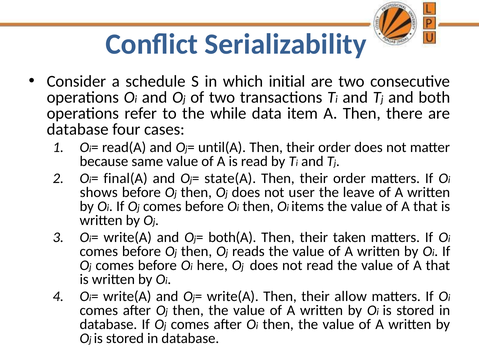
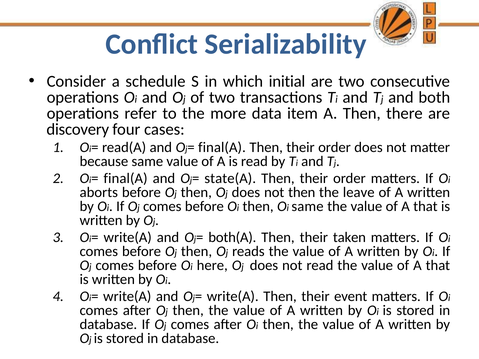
while: while -> more
database at (78, 129): database -> discovery
until(A at (222, 147): until(A -> final(A
shows: shows -> aborts
not user: user -> then
items at (308, 206): items -> same
allow: allow -> event
